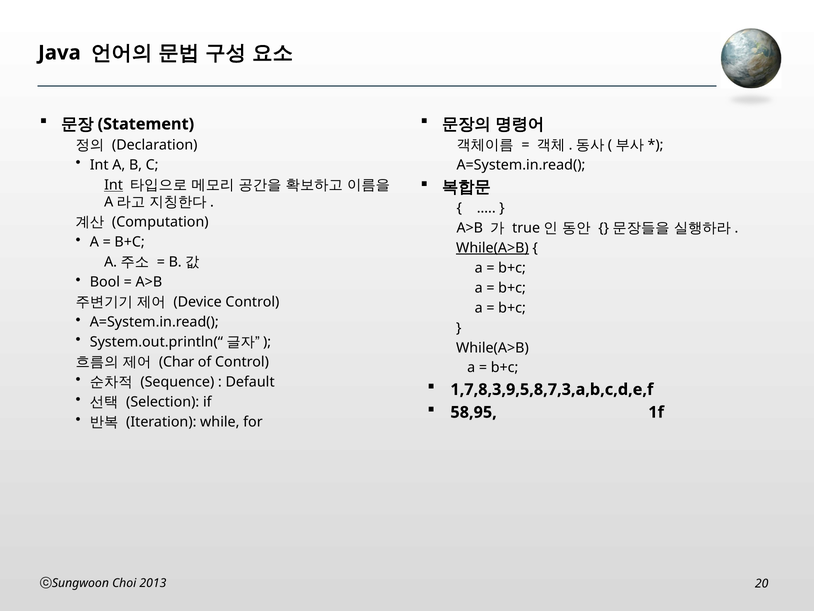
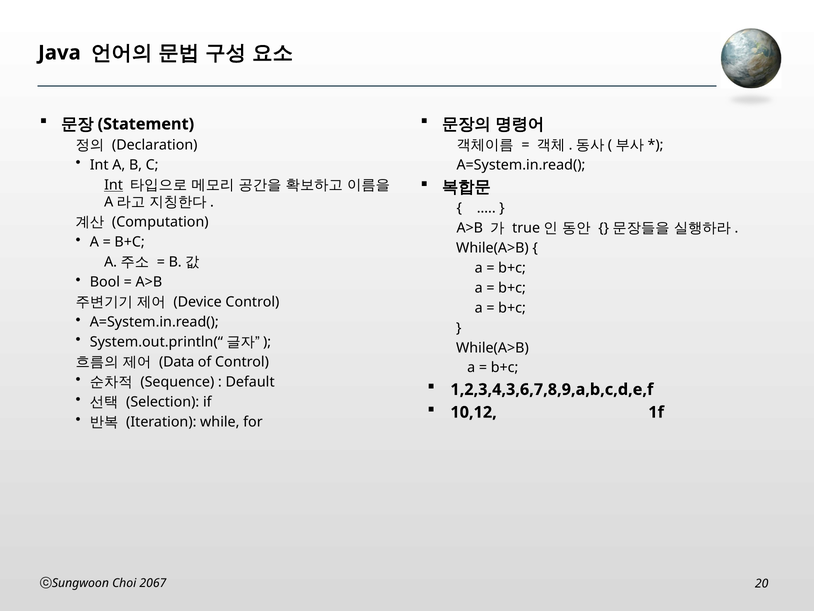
While(A>B at (492, 248) underline: present -> none
Char: Char -> Data
1,7,8,3,9,5,8,7,3,a,b,c,d,e,f: 1,7,8,3,9,5,8,7,3,a,b,c,d,e,f -> 1,2,3,4,3,6,7,8,9,a,b,c,d,e,f
58,95: 58,95 -> 10,12
2013: 2013 -> 2067
